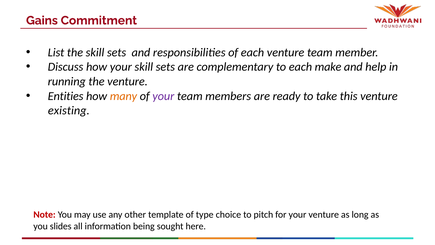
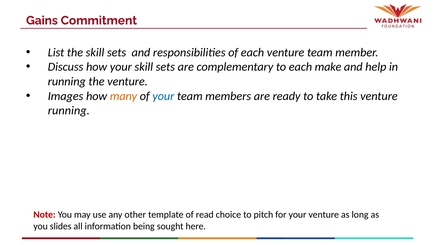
Entities: Entities -> Images
your at (163, 96) colour: purple -> blue
existing at (69, 110): existing -> running
type: type -> read
